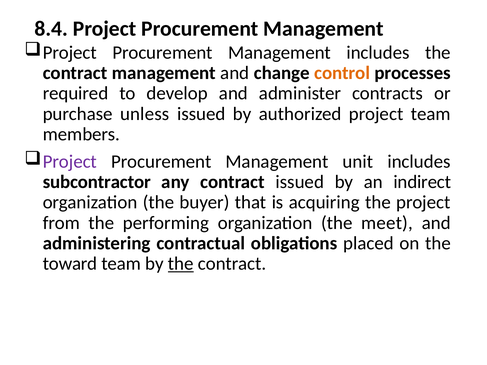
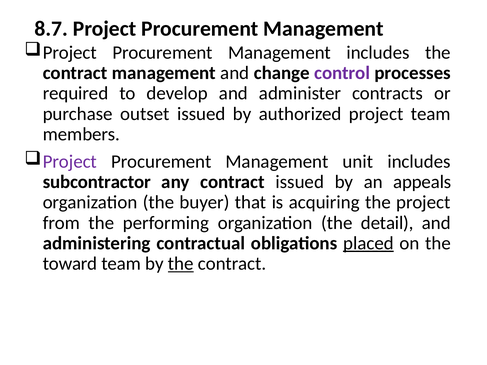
8.4: 8.4 -> 8.7
control colour: orange -> purple
unless: unless -> outset
indirect: indirect -> appeals
meet: meet -> detail
placed underline: none -> present
